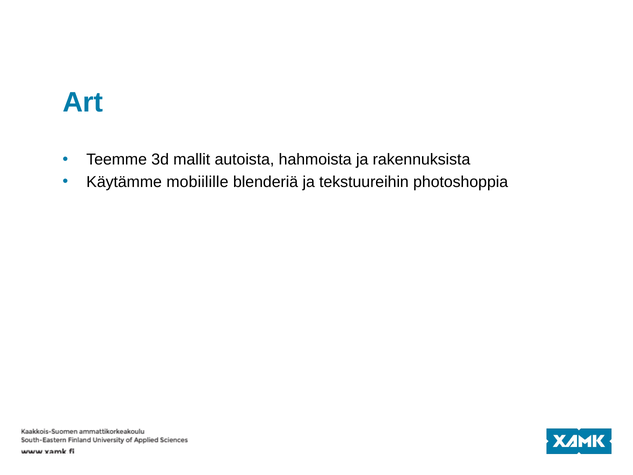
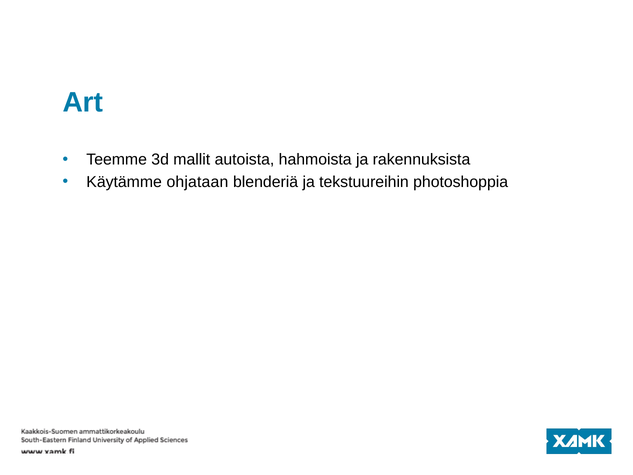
mobiilille: mobiilille -> ohjataan
